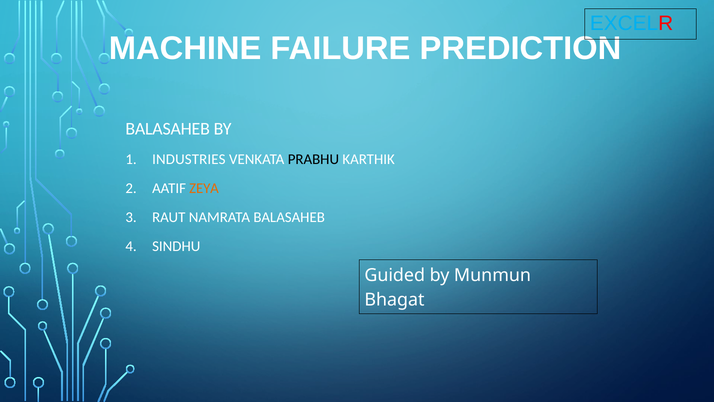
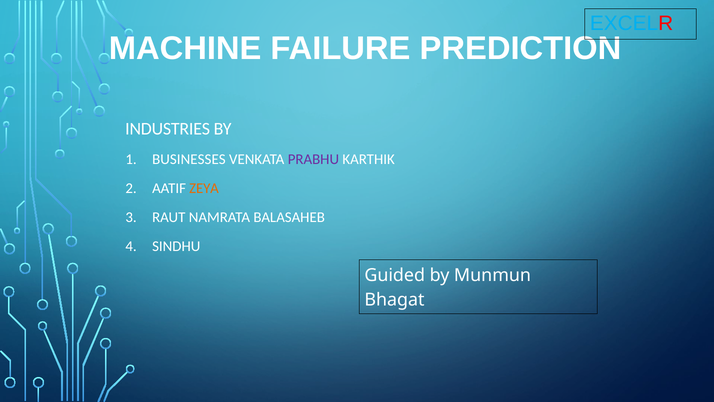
BALASAHEB at (168, 129): BALASAHEB -> INDUSTRIES
INDUSTRIES: INDUSTRIES -> BUSINESSES
PRABHU colour: black -> purple
